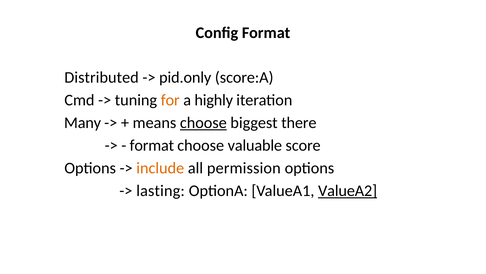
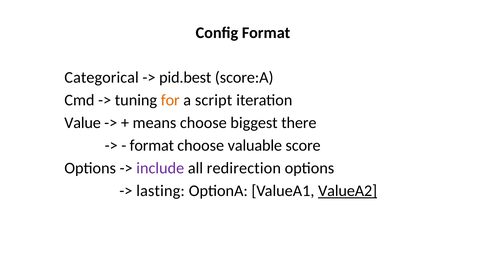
Distributed: Distributed -> Categorical
pid.only: pid.only -> pid.best
highly: highly -> script
Many: Many -> Value
choose at (203, 123) underline: present -> none
include colour: orange -> purple
permission: permission -> redirection
